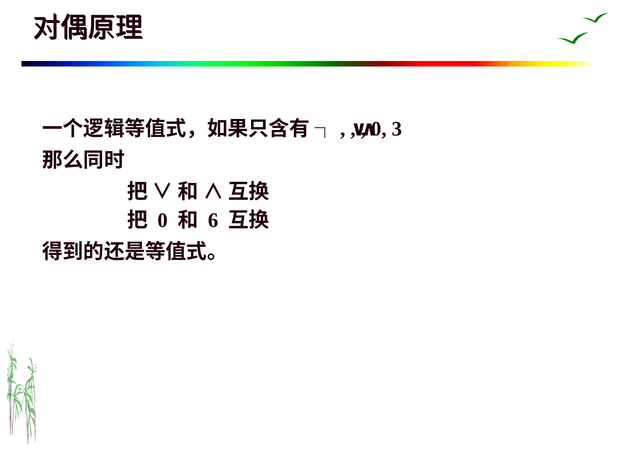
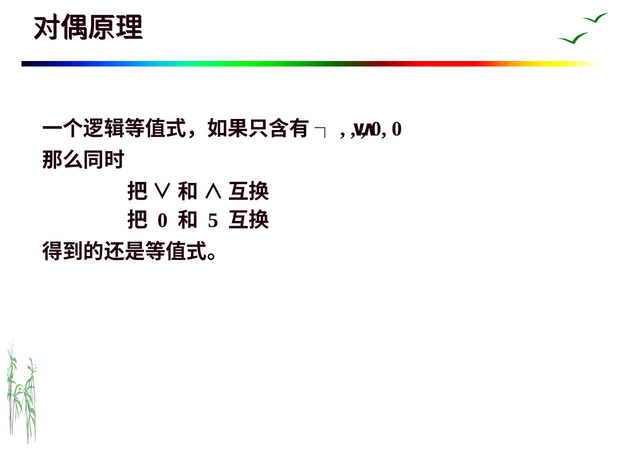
3 at (397, 129): 3 -> 0
6: 6 -> 5
